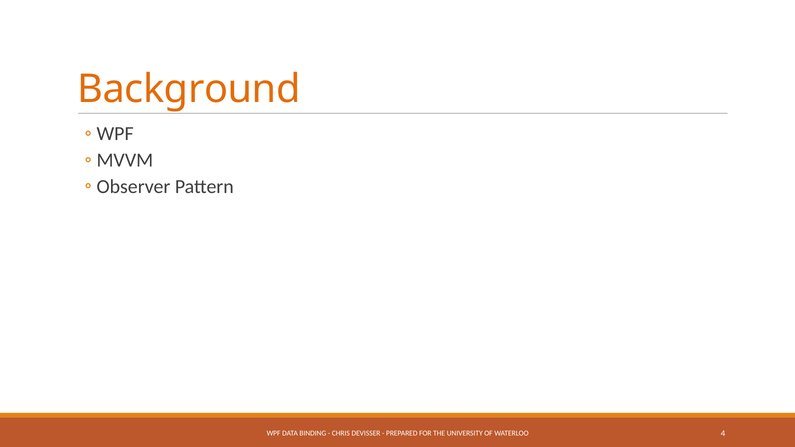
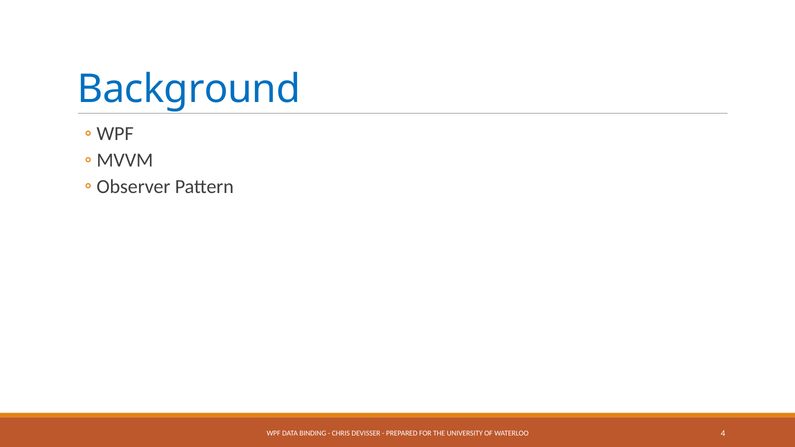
Background colour: orange -> blue
